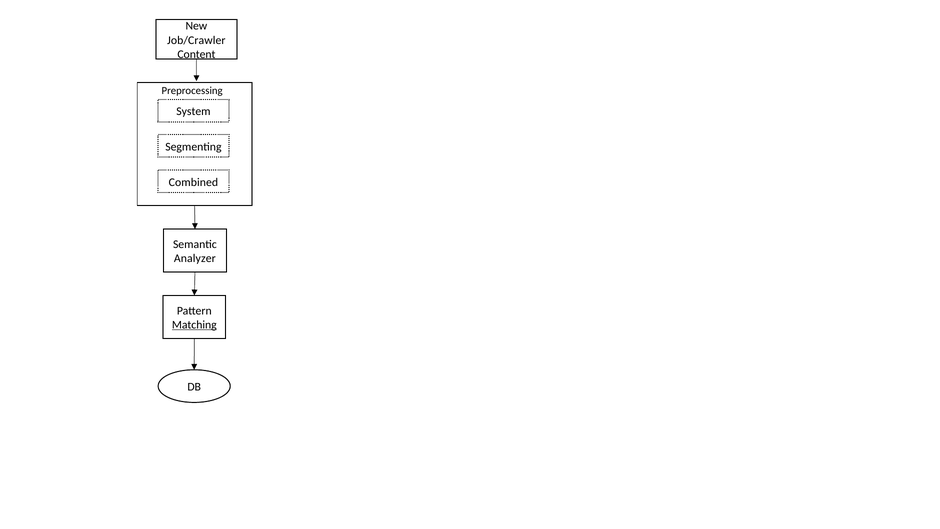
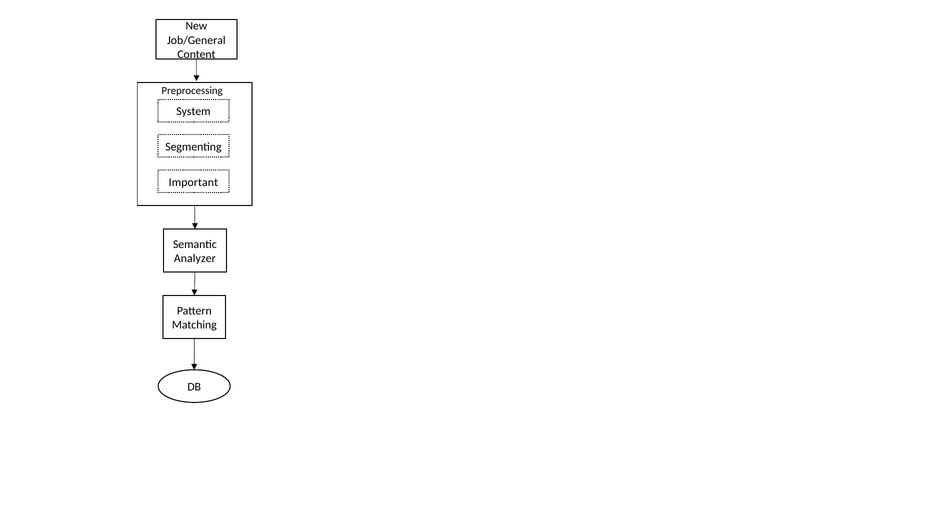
Job/Crawler: Job/Crawler -> Job/General
Combined: Combined -> Important
Matching underline: present -> none
